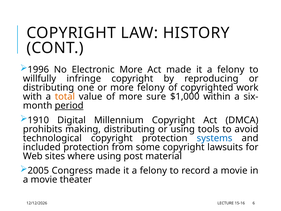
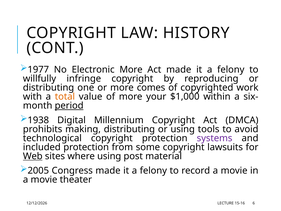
1996: 1996 -> 1977
more felony: felony -> comes
sure: sure -> your
1910: 1910 -> 1938
systems colour: blue -> purple
Web underline: none -> present
